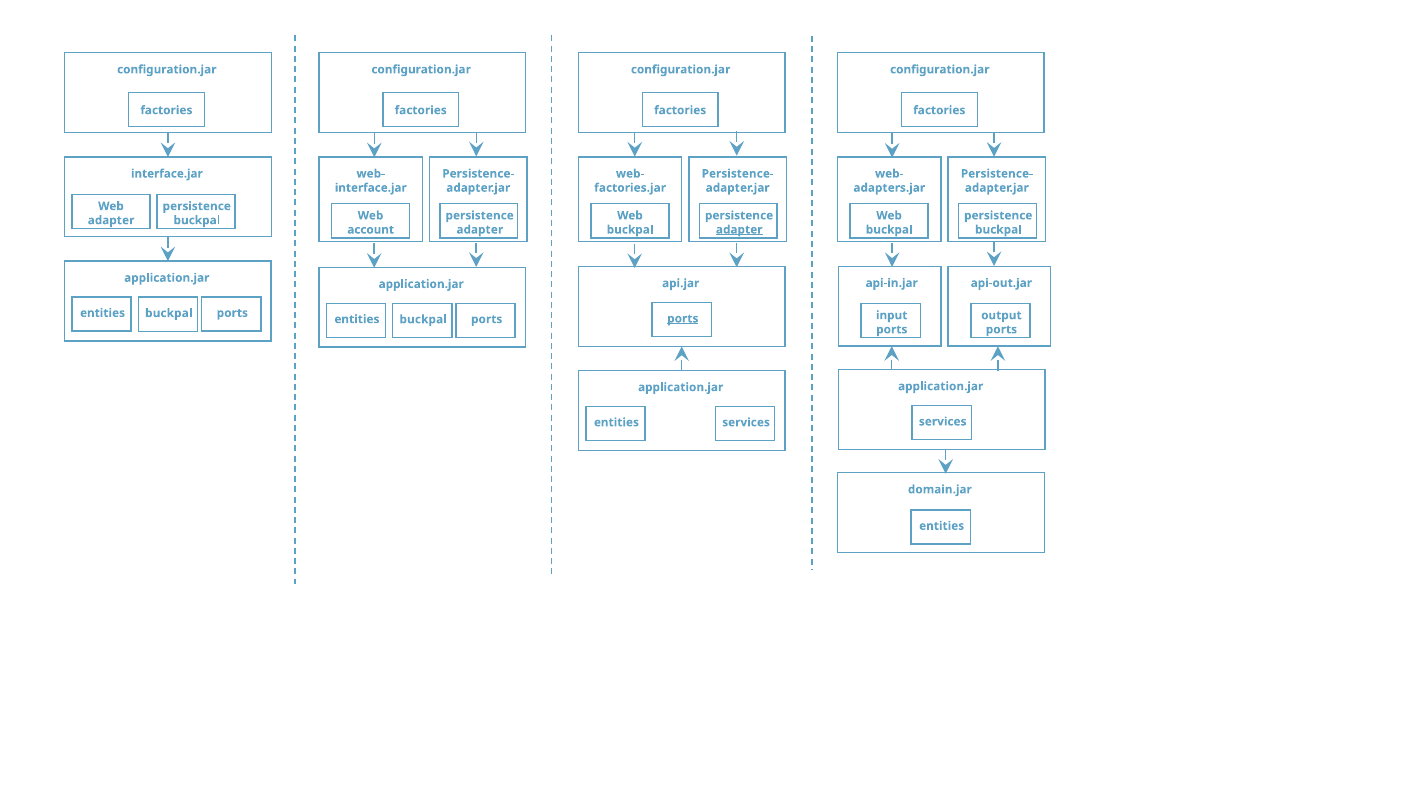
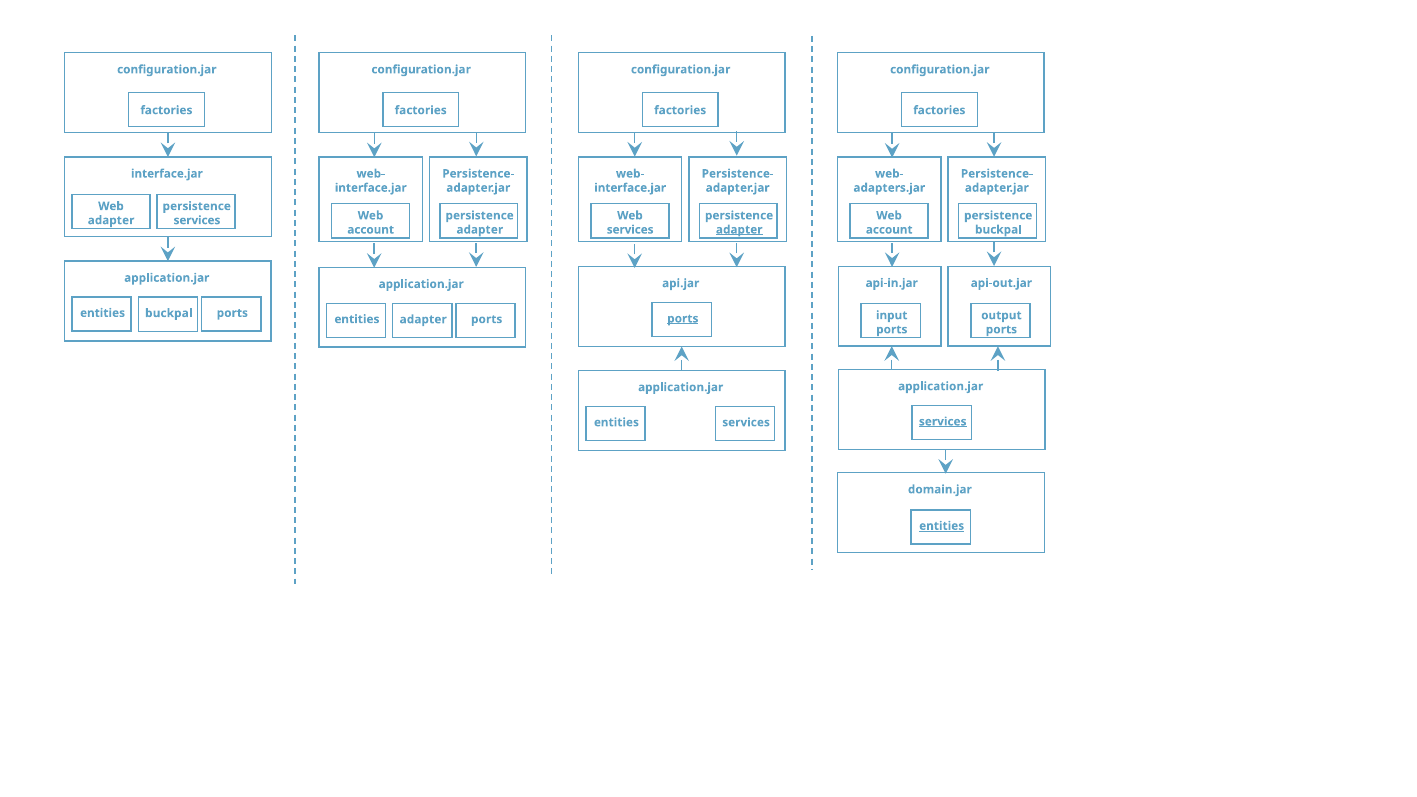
factories.jar at (630, 188): factories.jar -> interface.jar
buckpal at (197, 220): buckpal -> services
buckpal at (630, 230): buckpal -> services
buckpal at (889, 230): buckpal -> account
buckpal at (423, 319): buckpal -> adapter
services at (943, 422) underline: none -> present
entities at (942, 526) underline: none -> present
